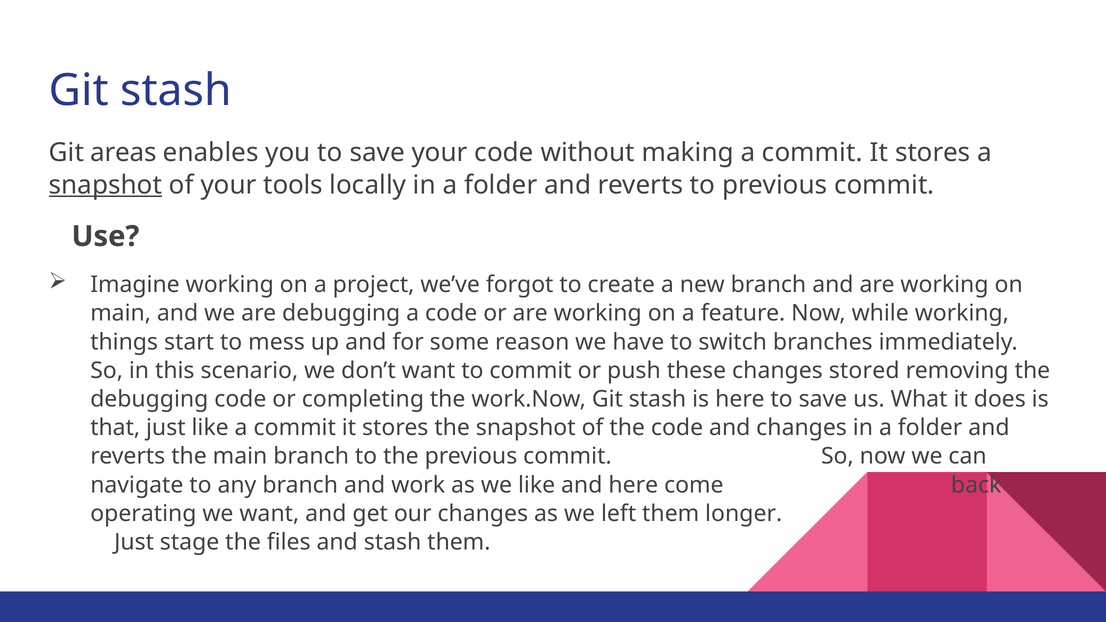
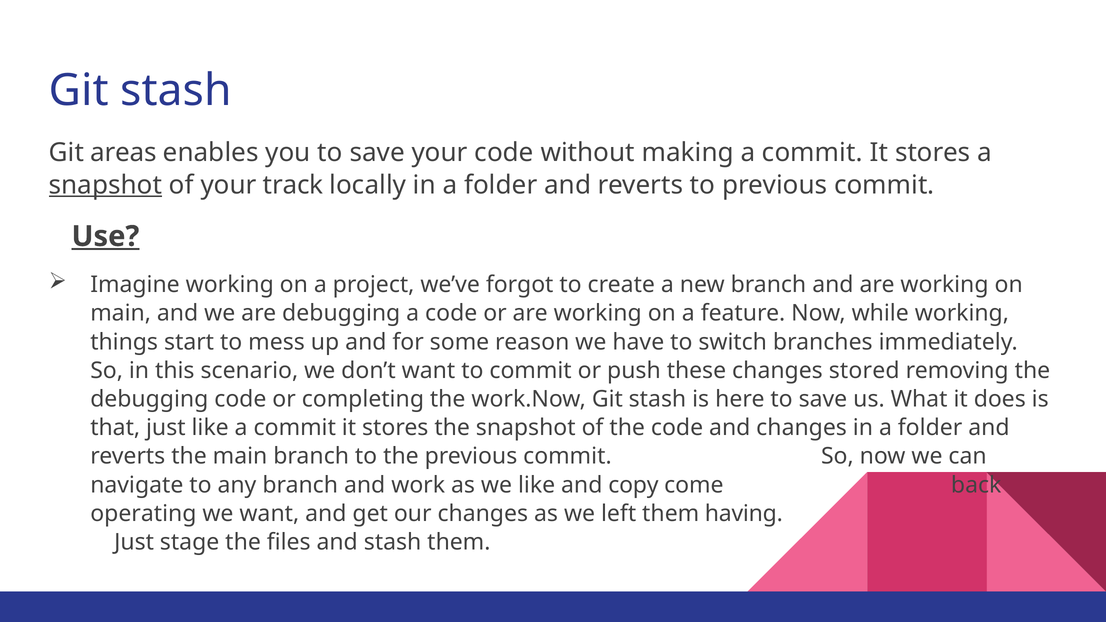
tools: tools -> track
Use underline: none -> present
and here: here -> copy
longer: longer -> having
